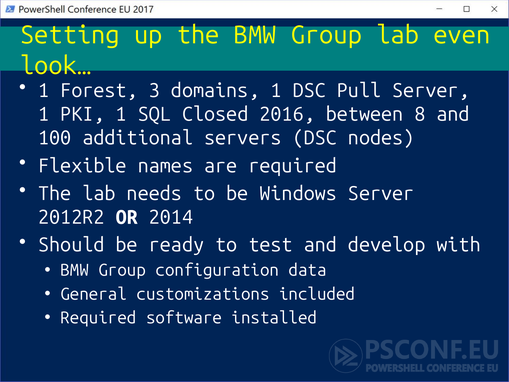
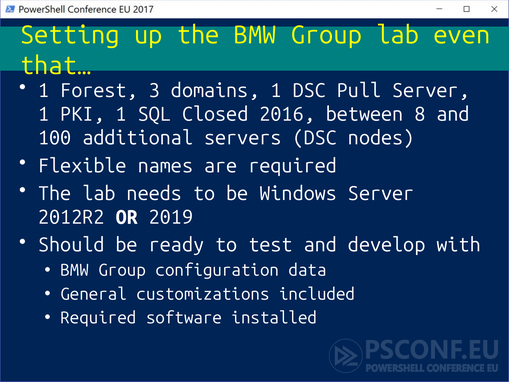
look…: look… -> that…
2014: 2014 -> 2019
